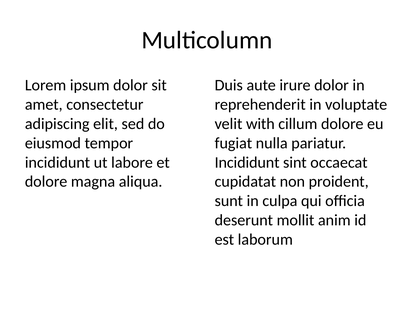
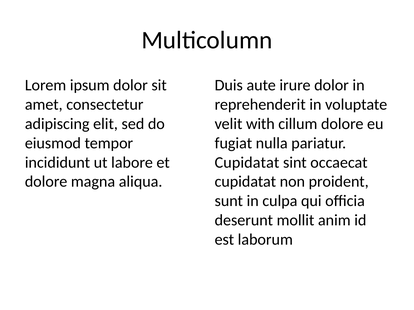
Incididunt at (247, 163): Incididunt -> Cupidatat
